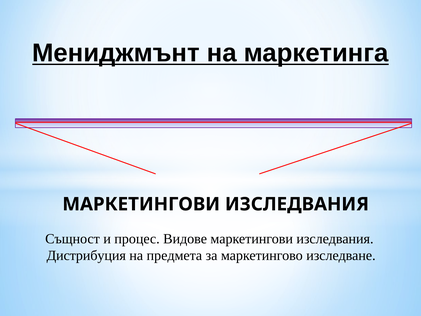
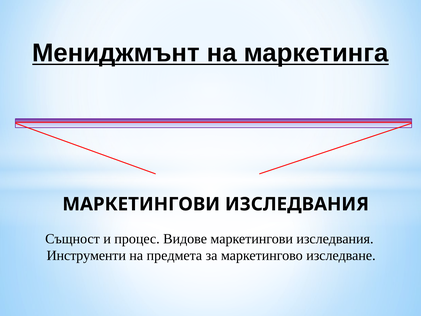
Дистрибуция: Дистрибуция -> Инструменти
